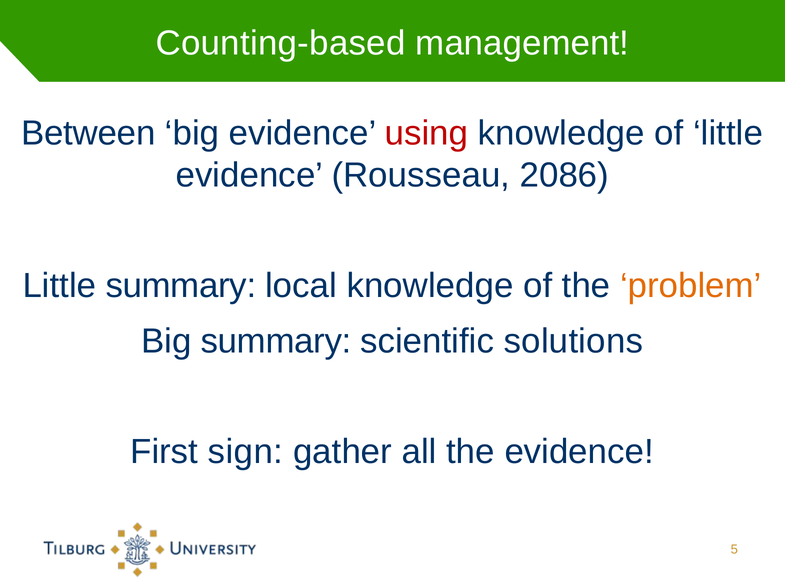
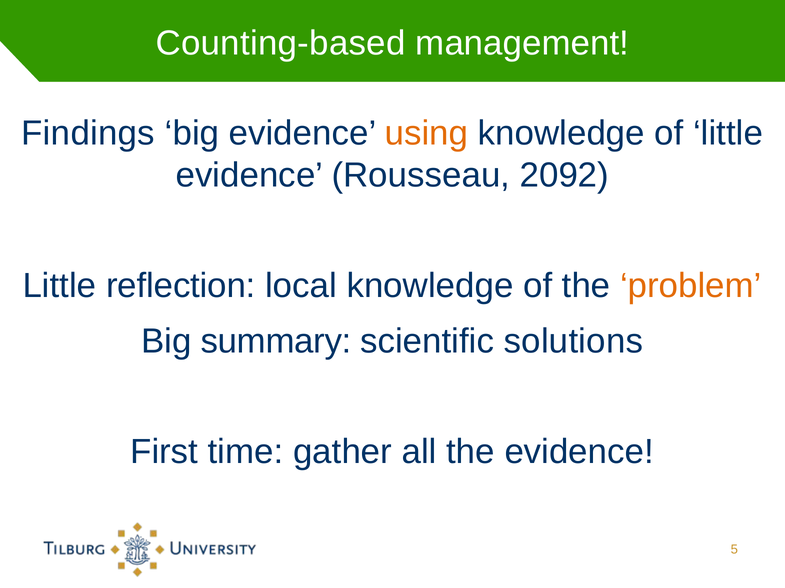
Between: Between -> Findings
using colour: red -> orange
2086: 2086 -> 2092
Little summary: summary -> reflection
sign: sign -> time
